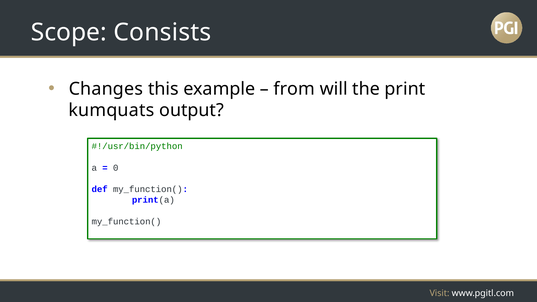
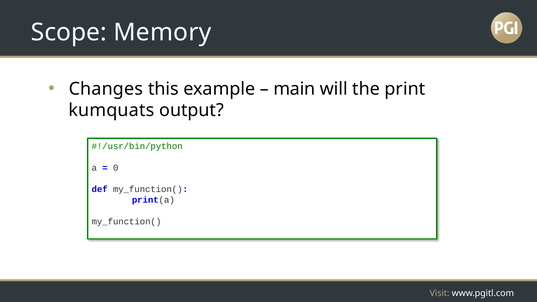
Consists: Consists -> Memory
from: from -> main
